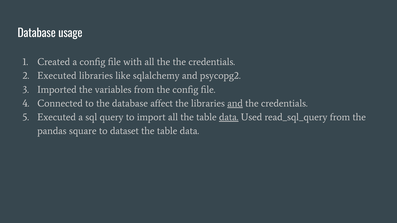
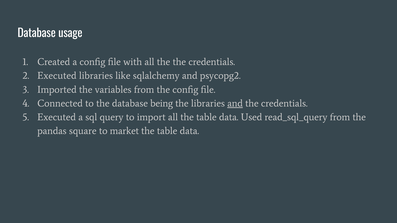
affect: affect -> being
data at (229, 117) underline: present -> none
dataset: dataset -> market
